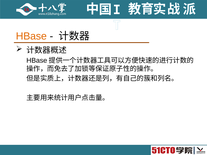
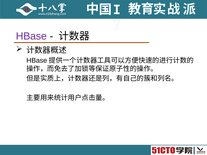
HBase colour: orange -> purple
